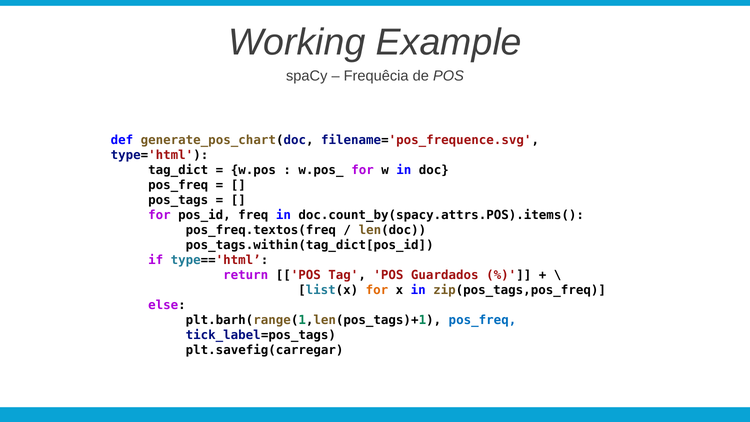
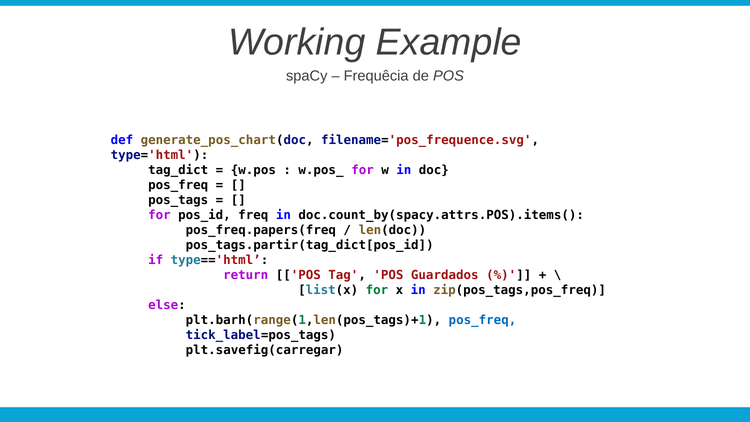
pos_freq.textos(freq: pos_freq.textos(freq -> pos_freq.papers(freq
pos_tags.within(tag_dict[pos_id: pos_tags.within(tag_dict[pos_id -> pos_tags.partir(tag_dict[pos_id
for at (377, 290) colour: orange -> green
